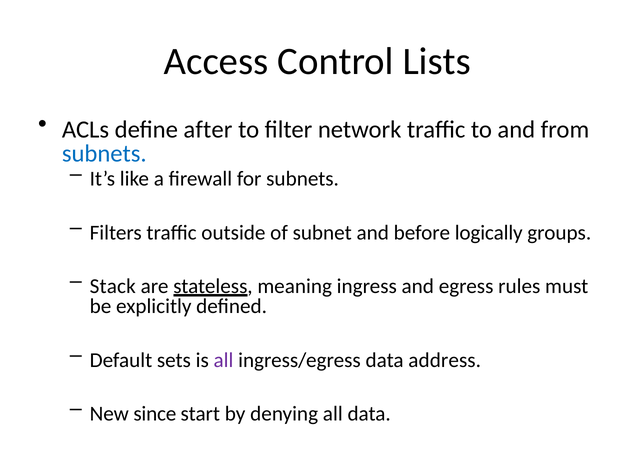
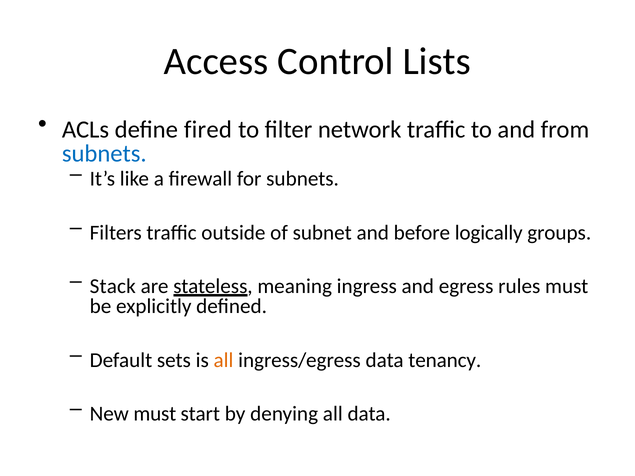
after: after -> fired
all at (223, 360) colour: purple -> orange
address: address -> tenancy
New since: since -> must
